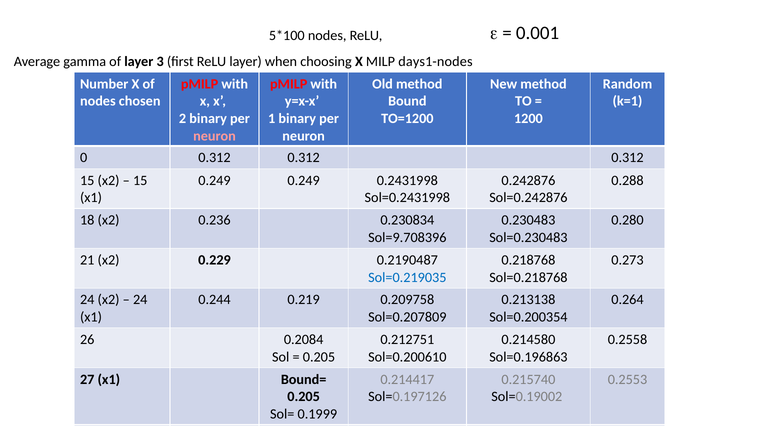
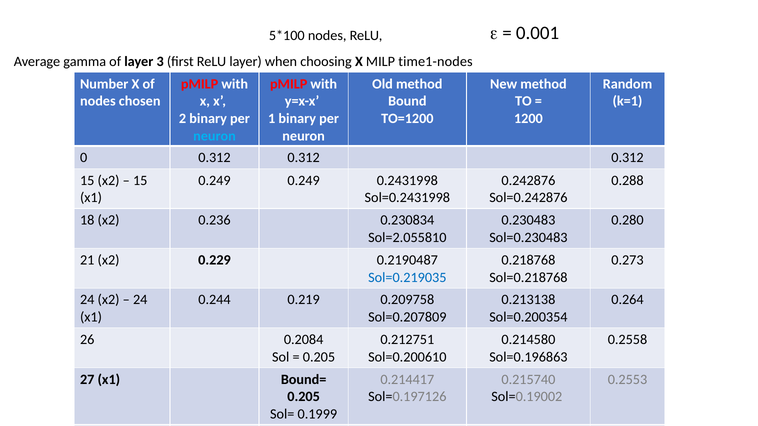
days1-nodes: days1-nodes -> time1-nodes
neuron at (214, 136) colour: pink -> light blue
Sol=9.708396: Sol=9.708396 -> Sol=2.055810
